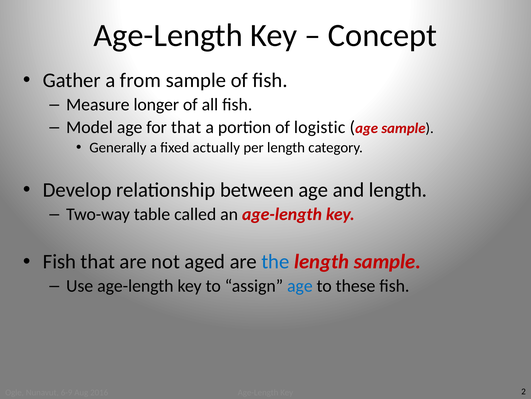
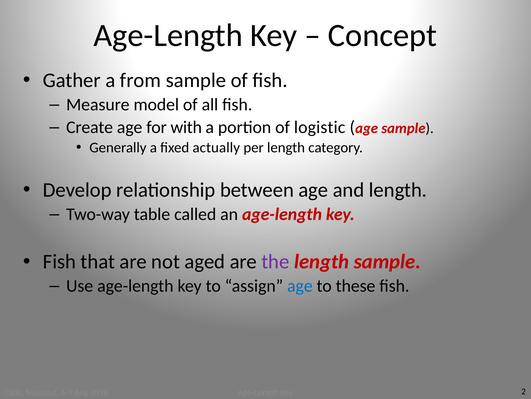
longer: longer -> model
Model: Model -> Create
for that: that -> with
the colour: blue -> purple
